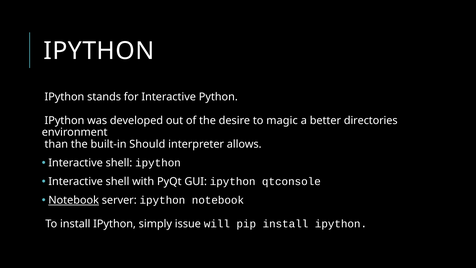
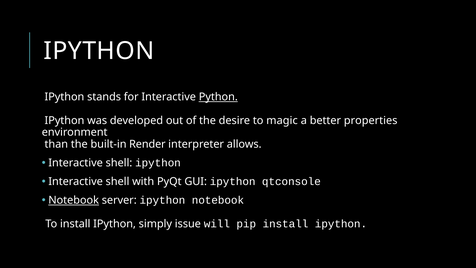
Python underline: none -> present
directories: directories -> properties
Should: Should -> Render
